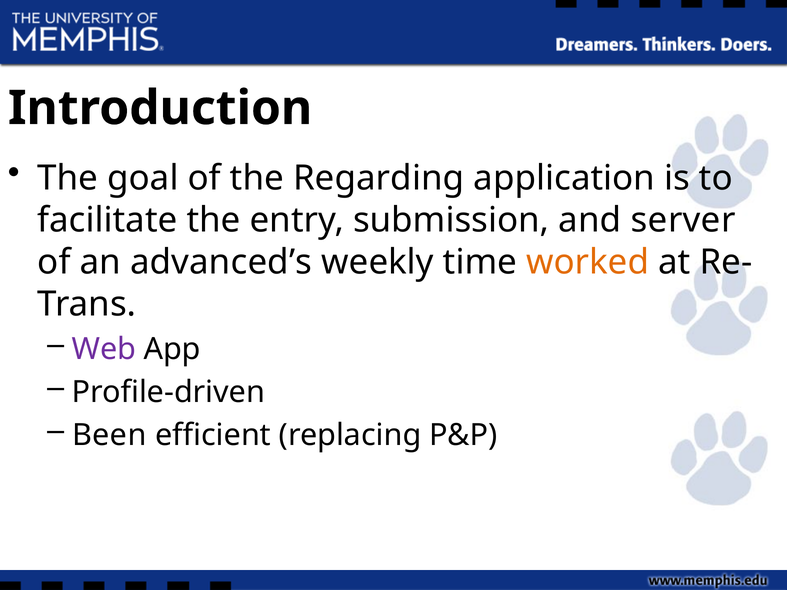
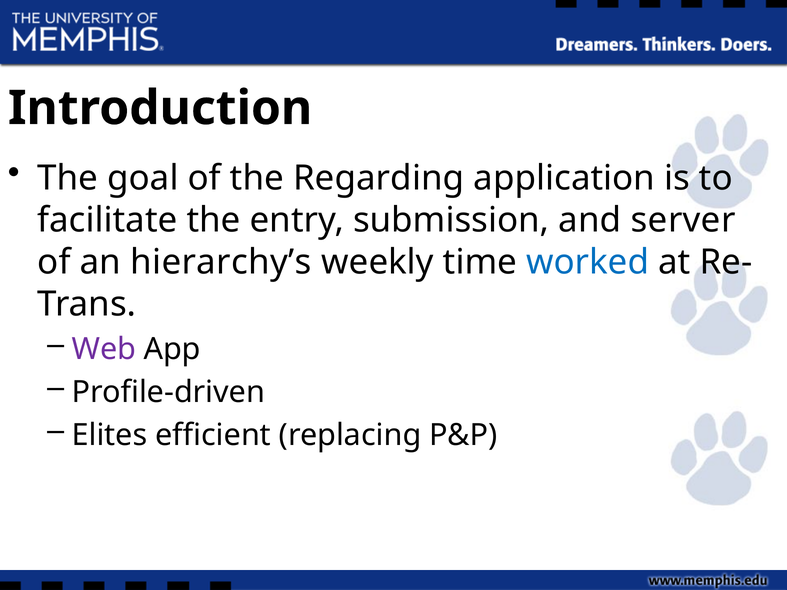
advanced’s: advanced’s -> hierarchy’s
worked colour: orange -> blue
Been: Been -> Elites
